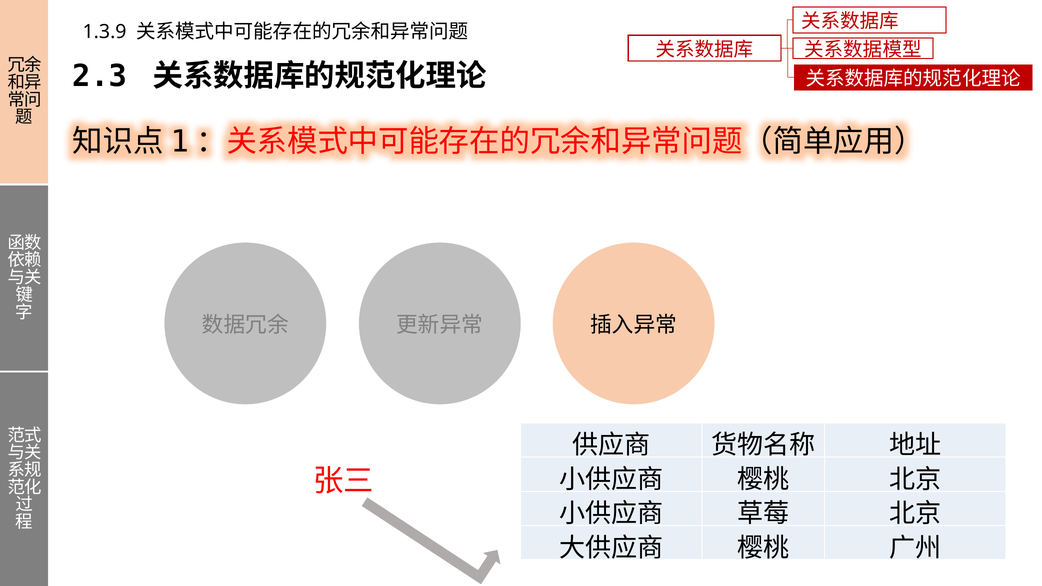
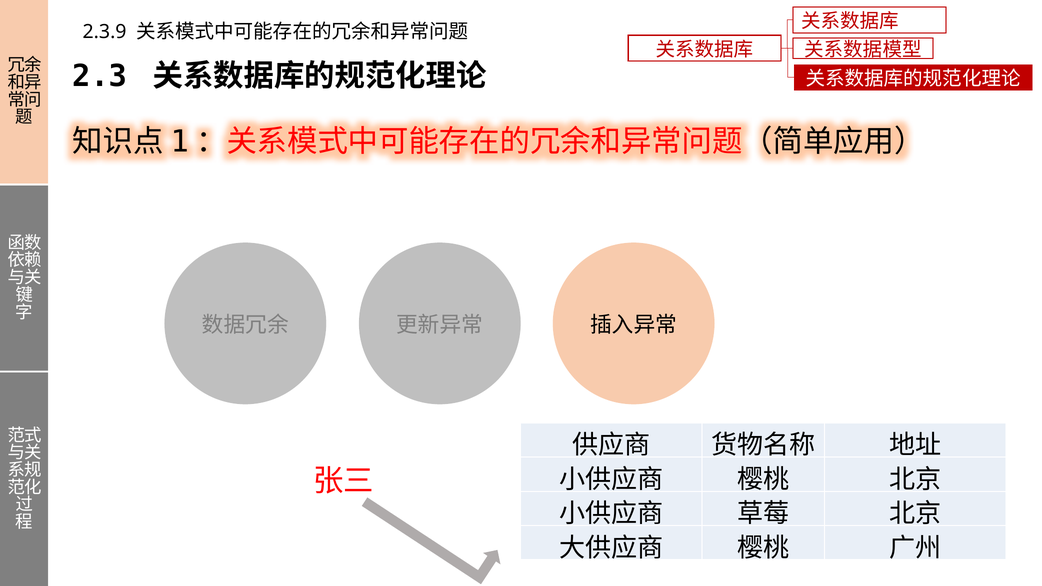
1.3.9: 1.3.9 -> 2.3.9
